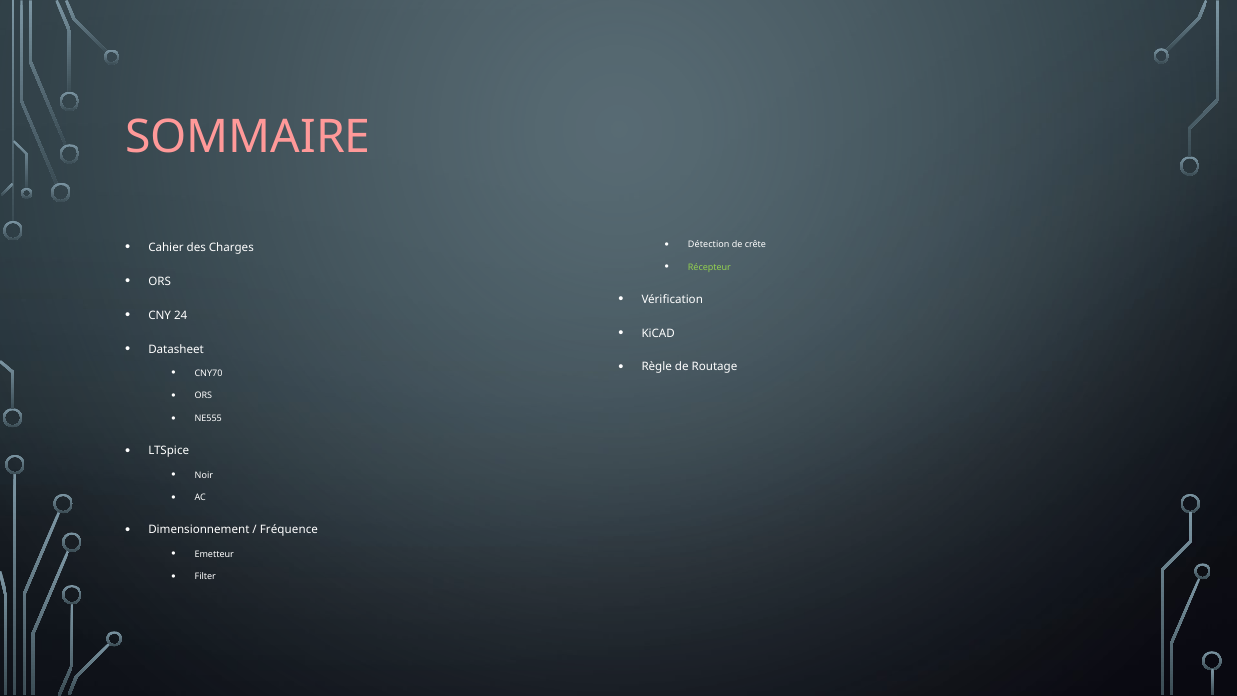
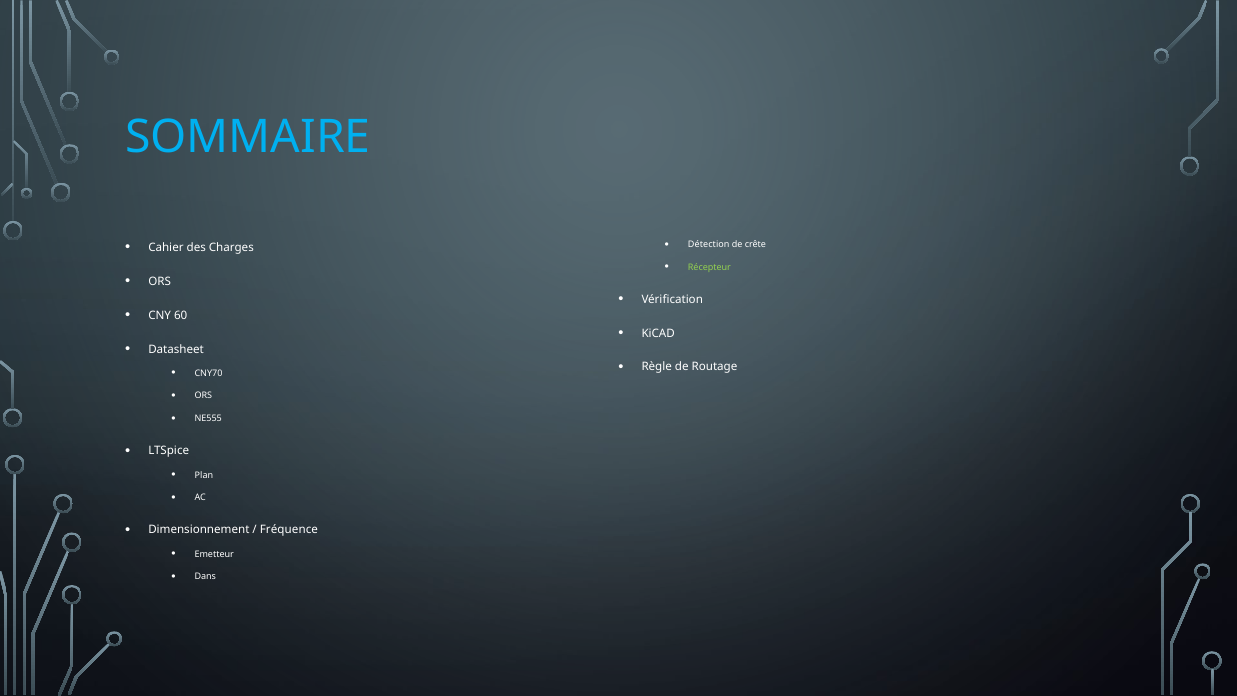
SOMMAIRE colour: pink -> light blue
24: 24 -> 60
Noir: Noir -> Plan
Filter: Filter -> Dans
